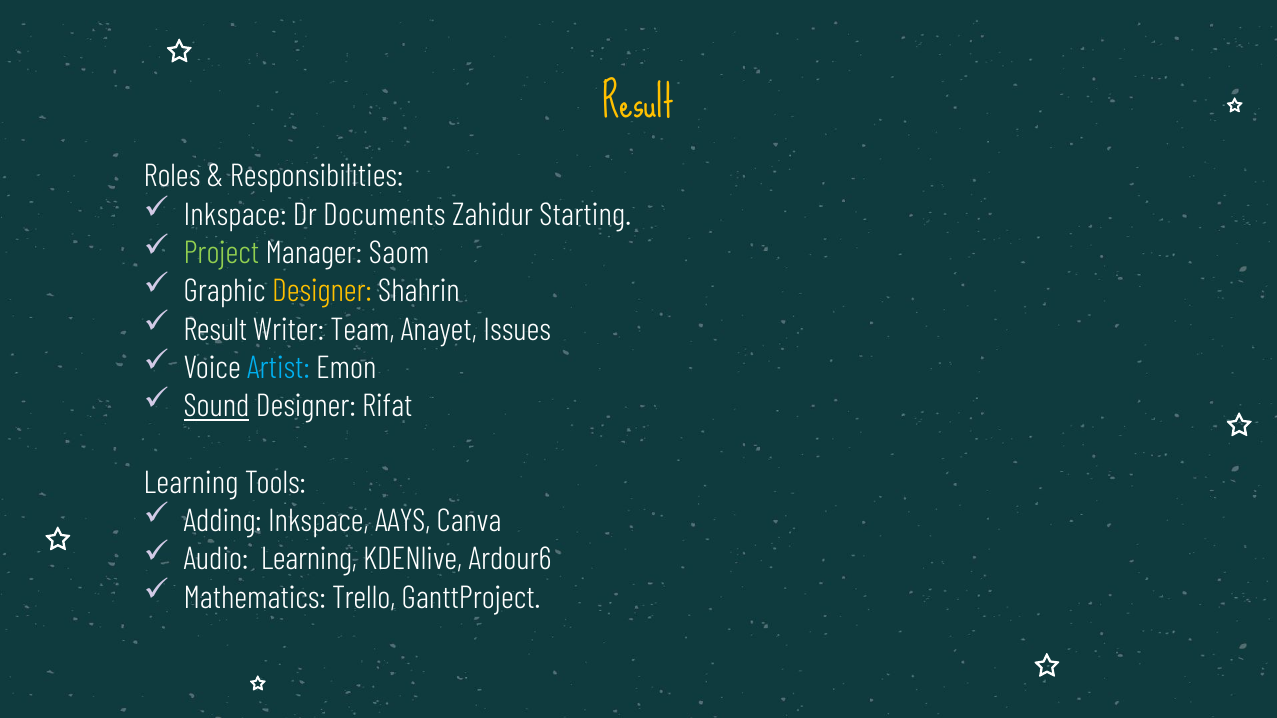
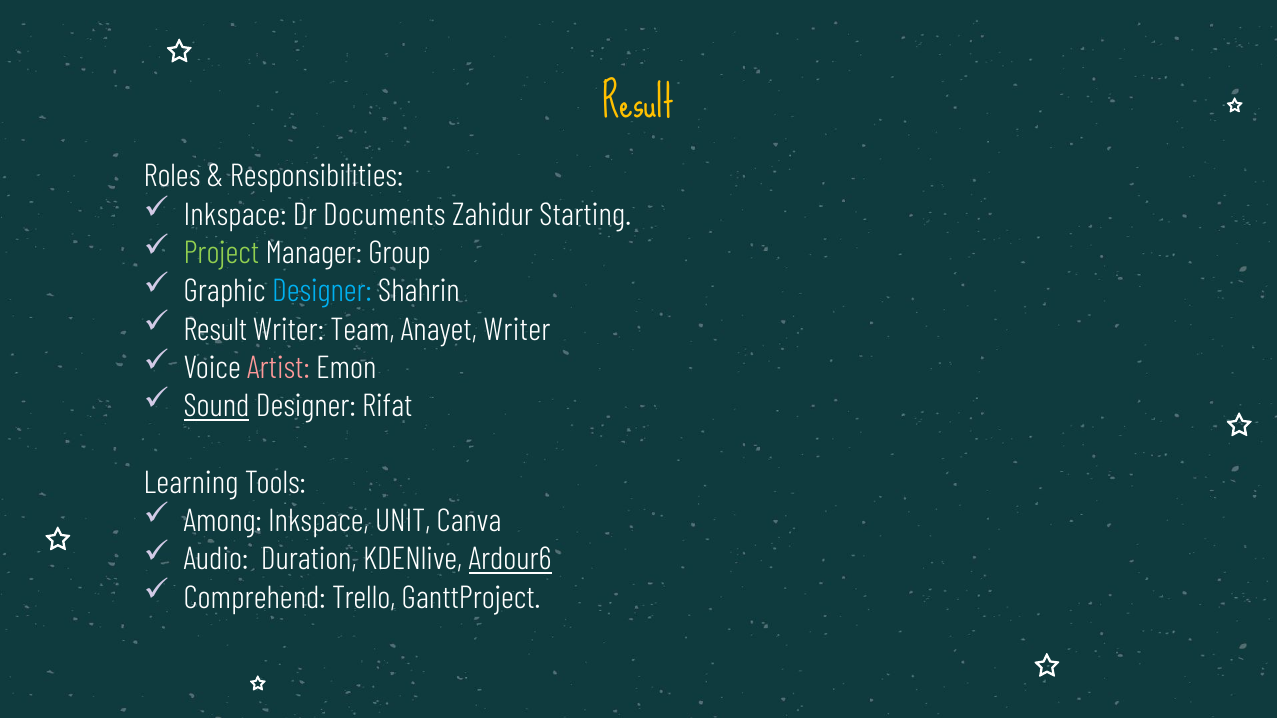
Saom: Saom -> Group
Designer at (322, 291) colour: yellow -> light blue
Anayet Issues: Issues -> Writer
Artist colour: light blue -> pink
Adding: Adding -> Among
AAYS: AAYS -> UNIT
Audio Learning: Learning -> Duration
Ardour6 underline: none -> present
Mathematics: Mathematics -> Comprehend
